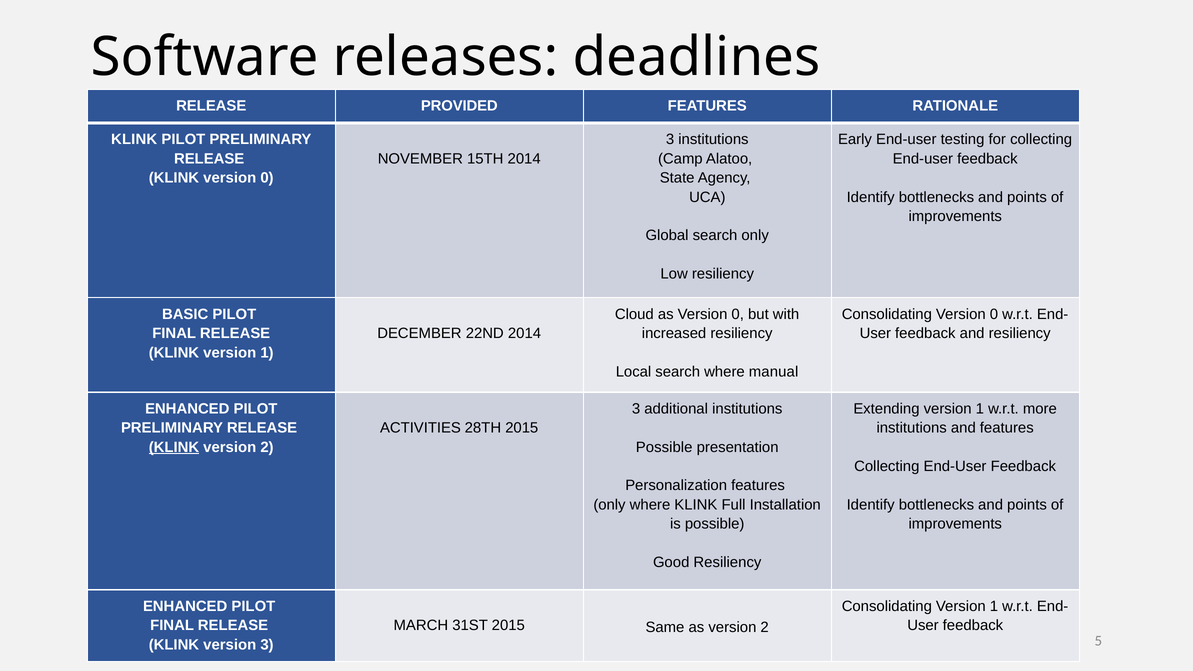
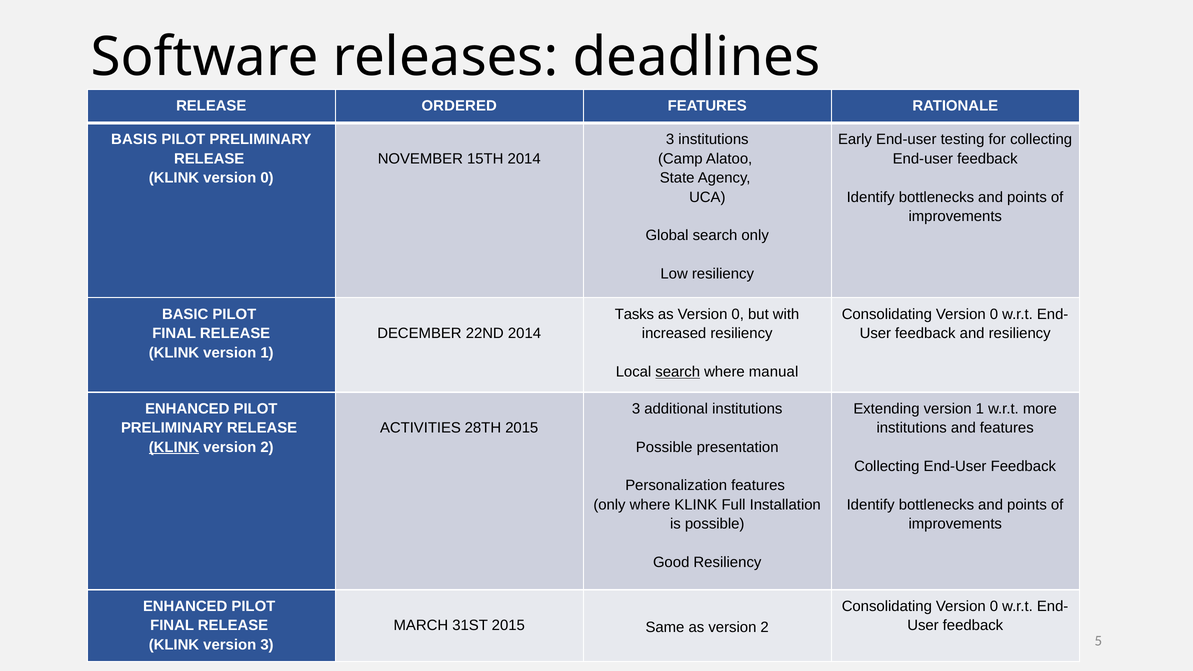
PROVIDED: PROVIDED -> ORDERED
KLINK at (134, 140): KLINK -> BASIS
Cloud: Cloud -> Tasks
search at (678, 372) underline: none -> present
1 at (994, 606): 1 -> 0
